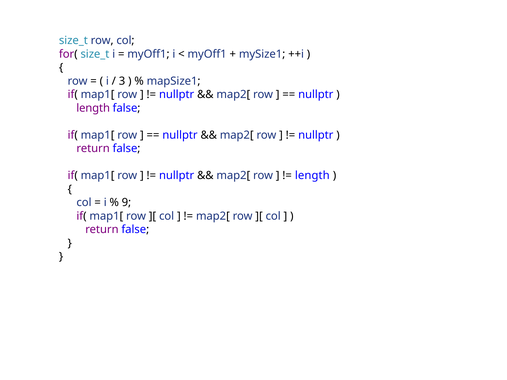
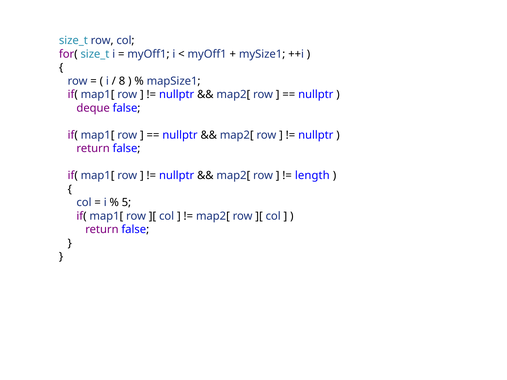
3: 3 -> 8
length at (93, 108): length -> deque
9: 9 -> 5
